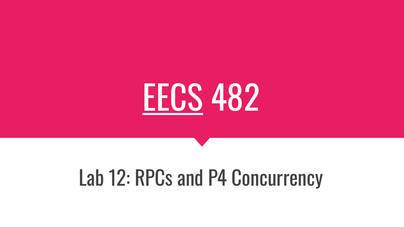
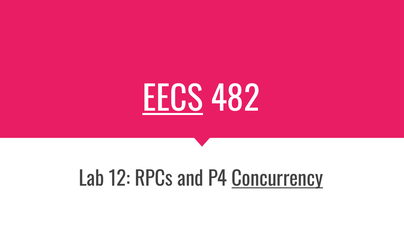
Concurrency underline: none -> present
